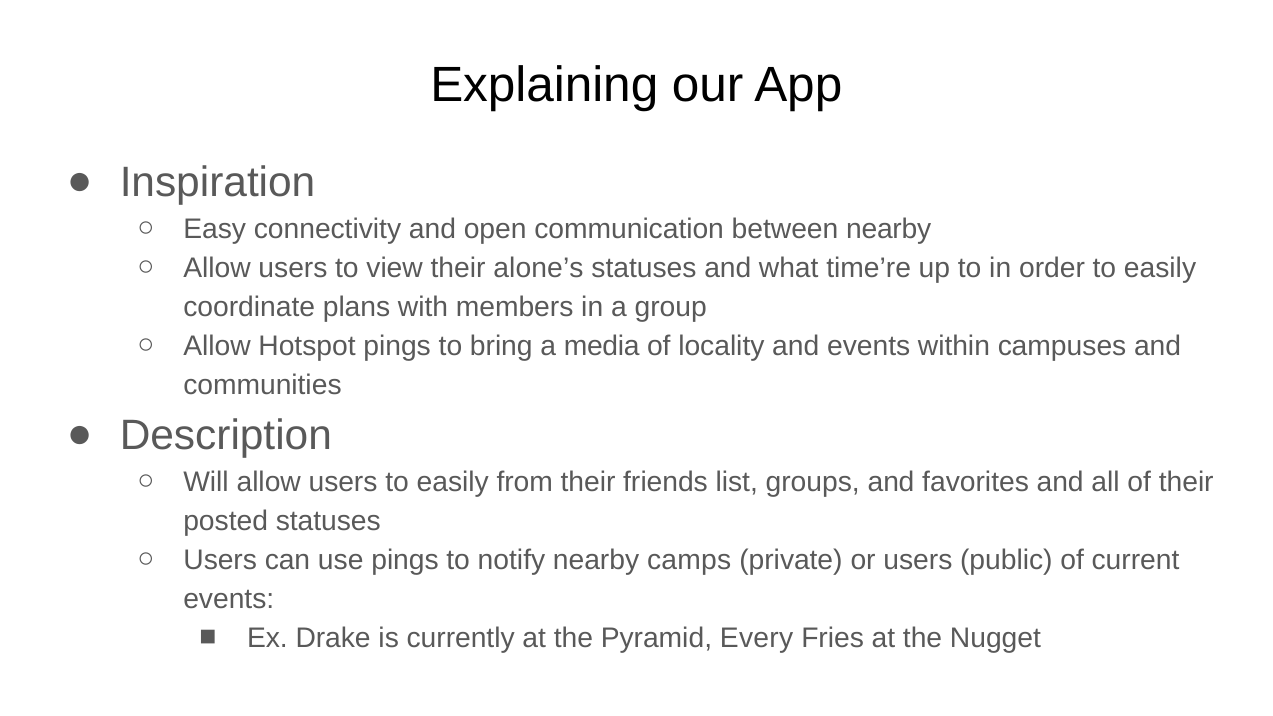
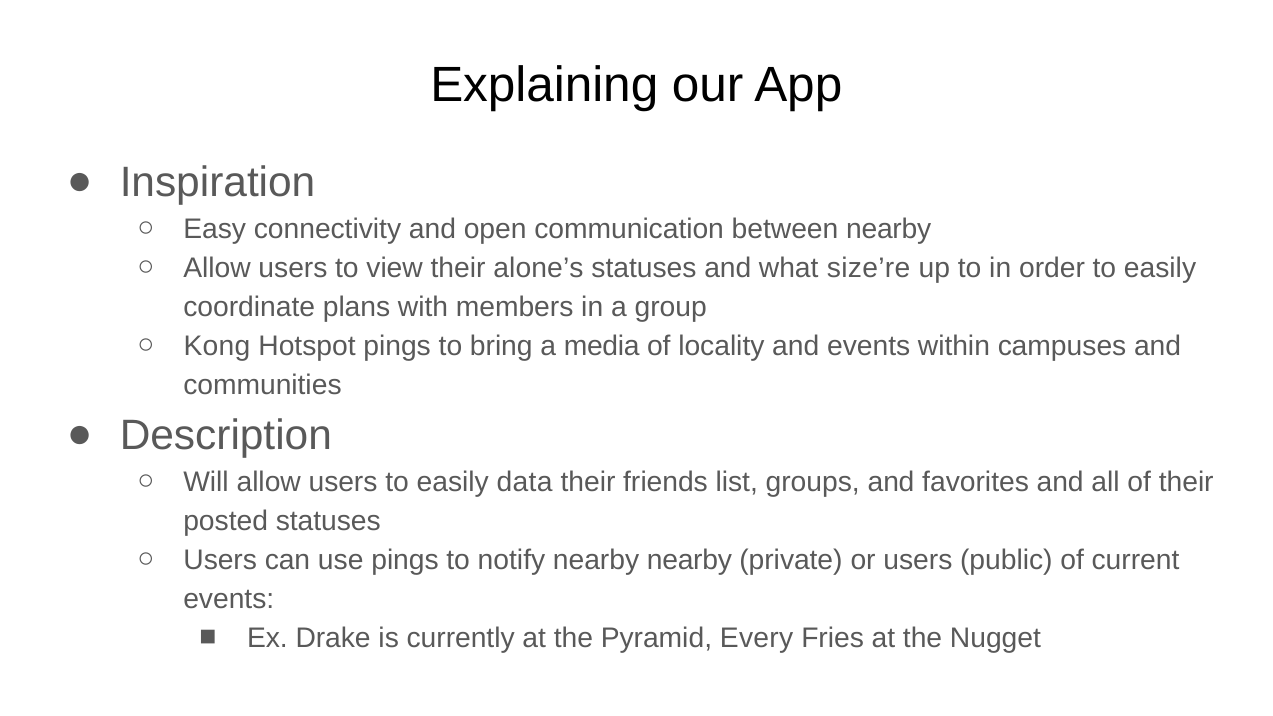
time’re: time’re -> size’re
Allow at (217, 346): Allow -> Kong
from: from -> data
nearby camps: camps -> nearby
